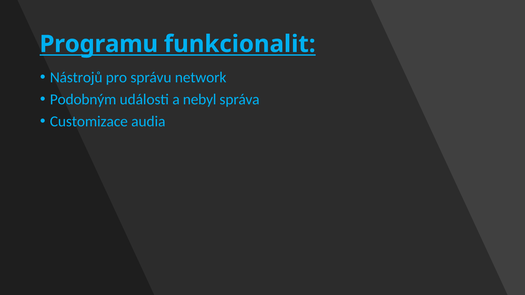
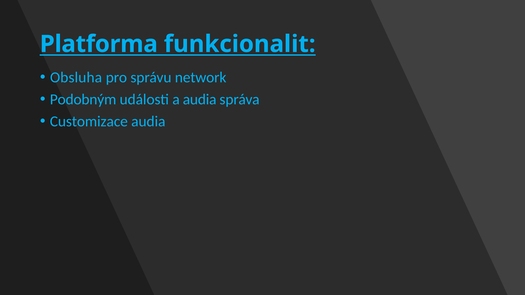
Programu: Programu -> Platforma
Nástrojů: Nástrojů -> Obsluha
a nebyl: nebyl -> audia
